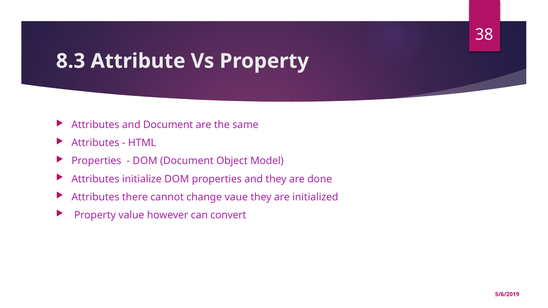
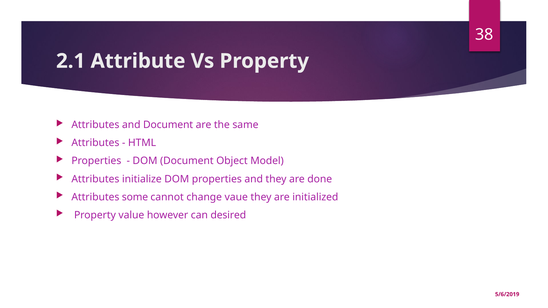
8.3: 8.3 -> 2.1
there: there -> some
convert: convert -> desired
